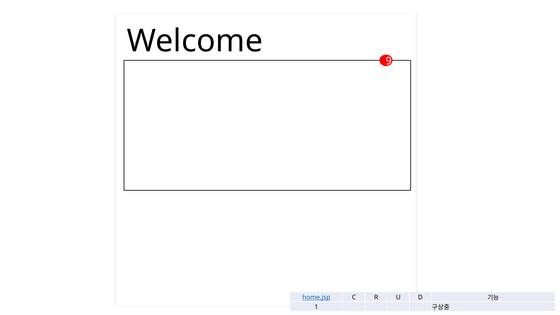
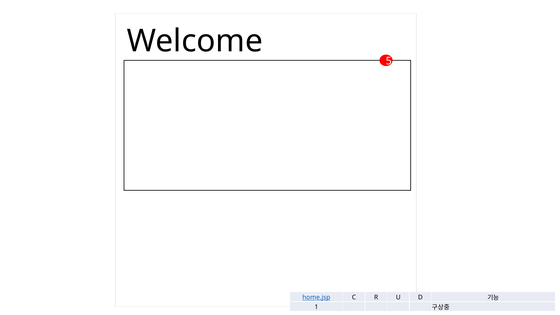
9: 9 -> 5
